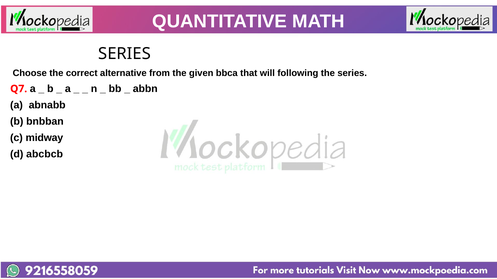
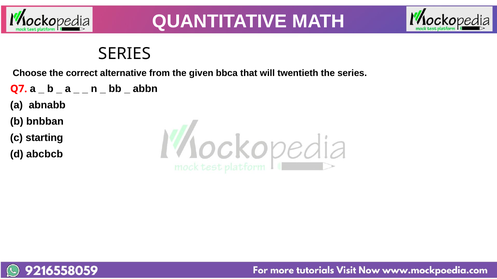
following: following -> twentieth
midway: midway -> starting
